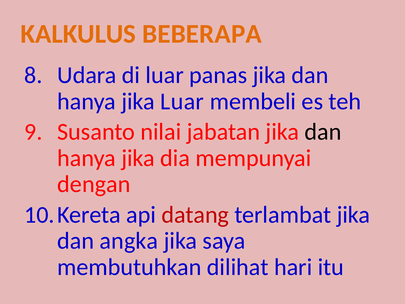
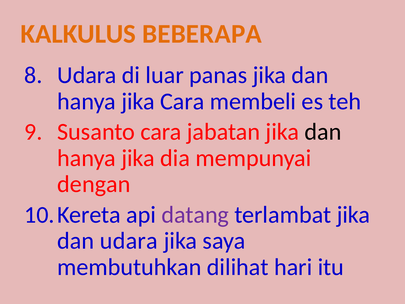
jika Luar: Luar -> Cara
Susanto nilai: nilai -> cara
datang colour: red -> purple
dan angka: angka -> udara
